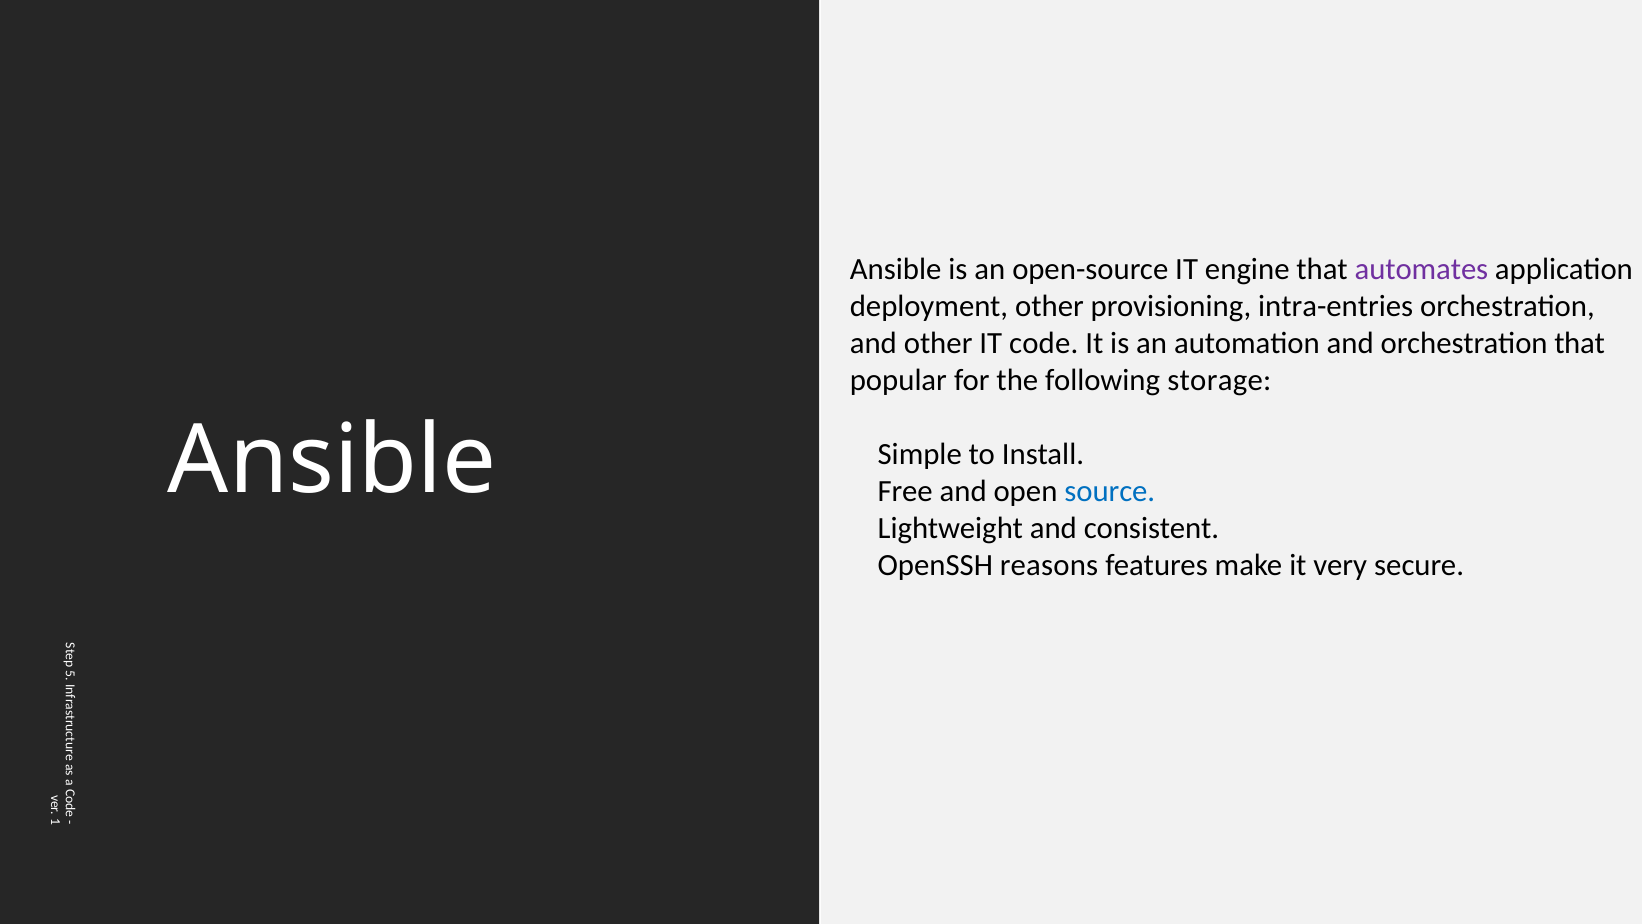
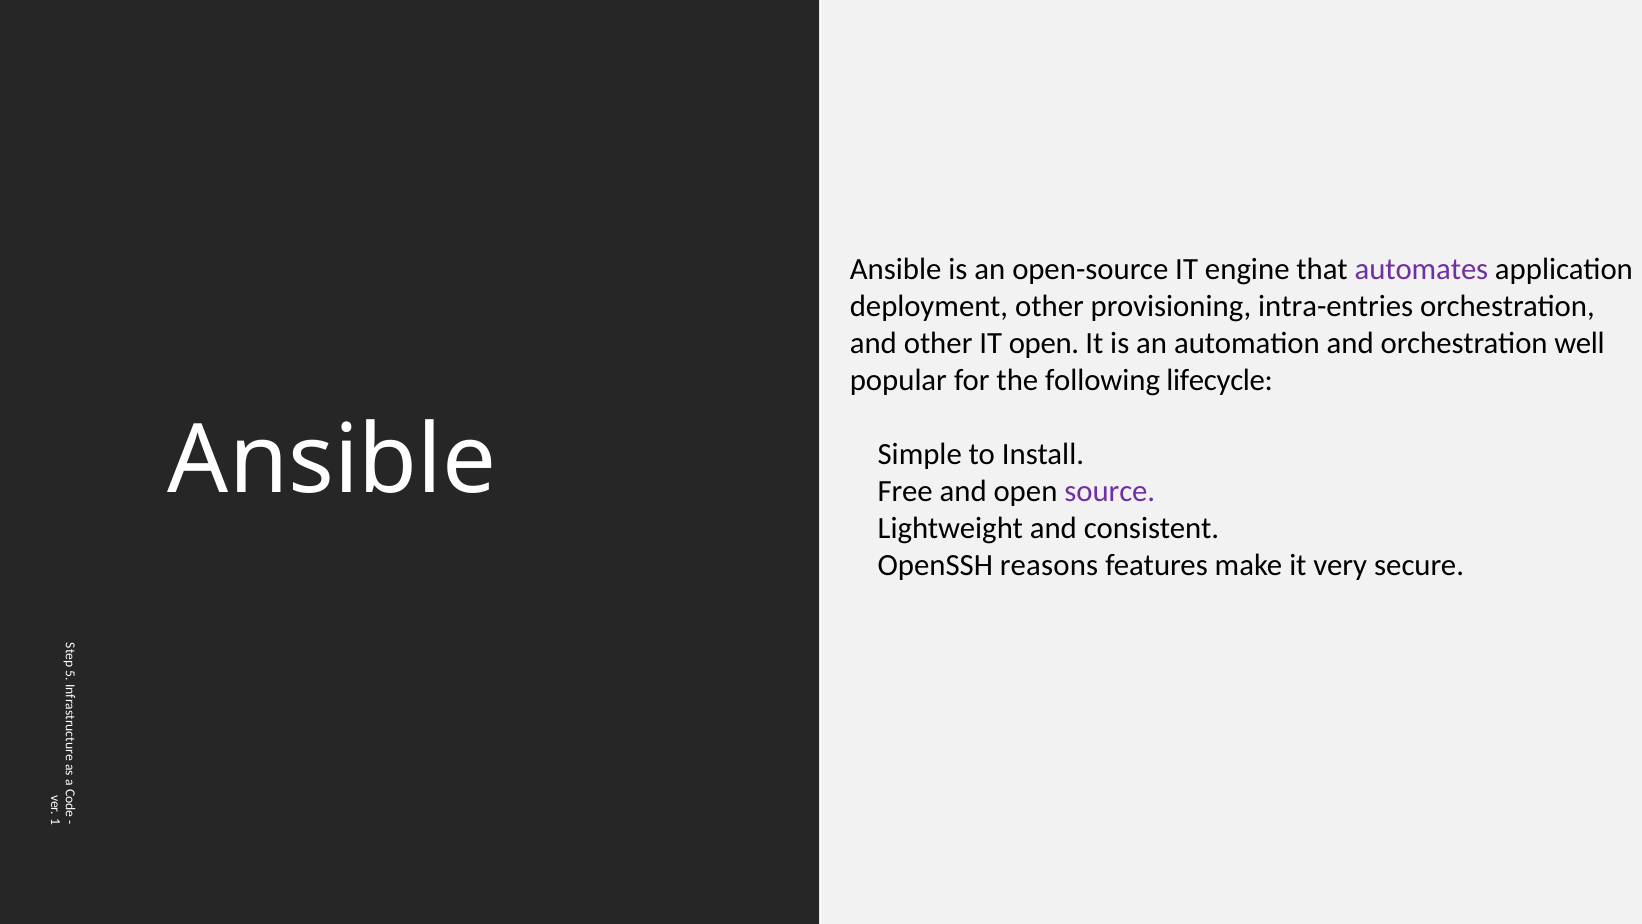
IT code: code -> open
orchestration that: that -> well
storage: storage -> lifecycle
source colour: blue -> purple
